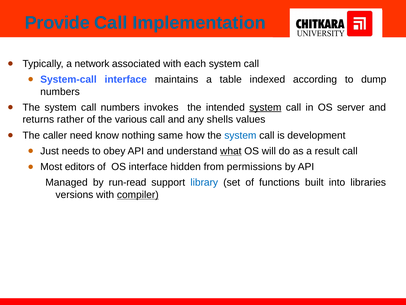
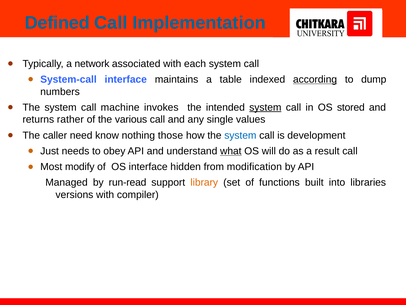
Provide: Provide -> Defined
according underline: none -> present
call numbers: numbers -> machine
server: server -> stored
shells: shells -> single
same: same -> those
editors: editors -> modify
permissions: permissions -> modification
library colour: blue -> orange
compiler underline: present -> none
